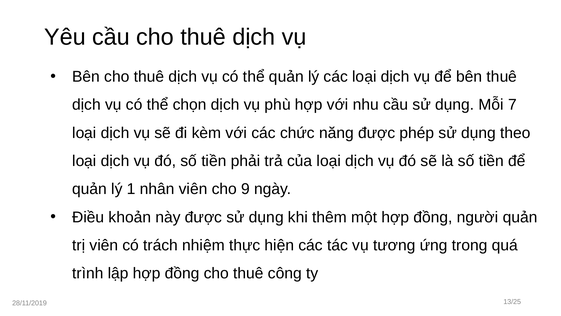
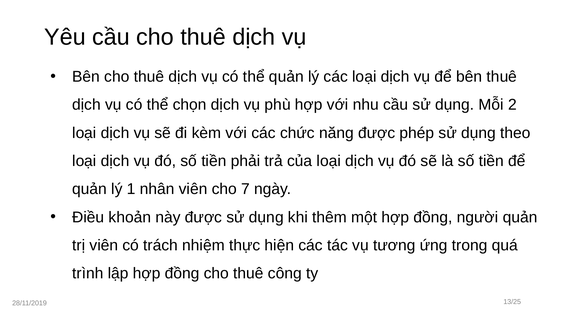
7: 7 -> 2
9: 9 -> 7
